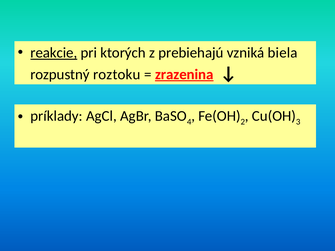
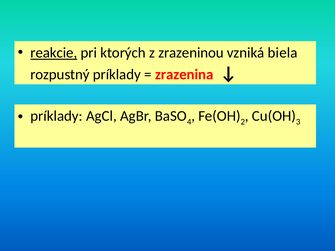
prebiehajú: prebiehajú -> zrazeninou
rozpustný roztoku: roztoku -> príklady
zrazenina underline: present -> none
